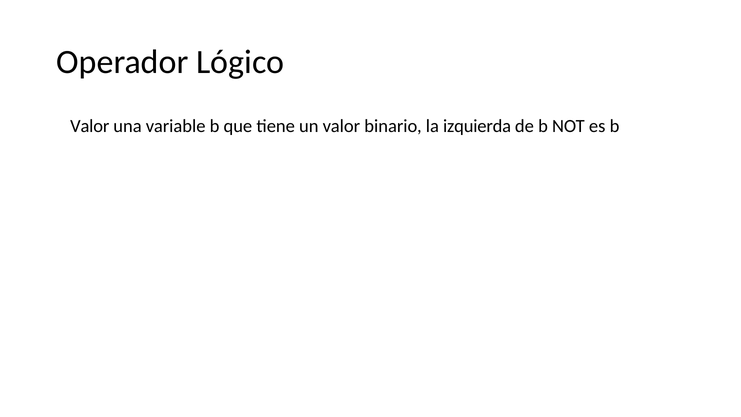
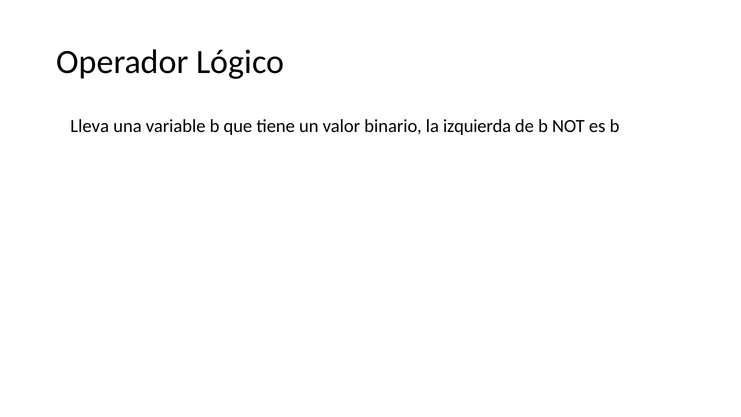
Valor at (90, 126): Valor -> Lleva
